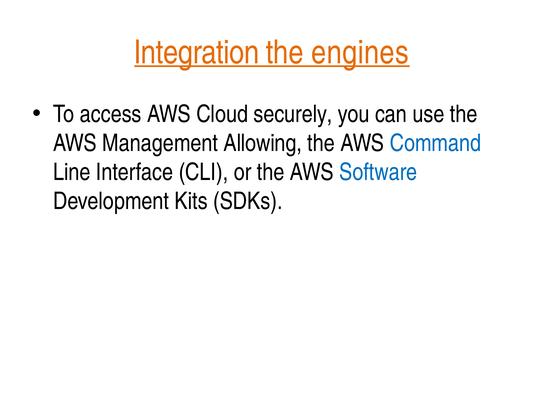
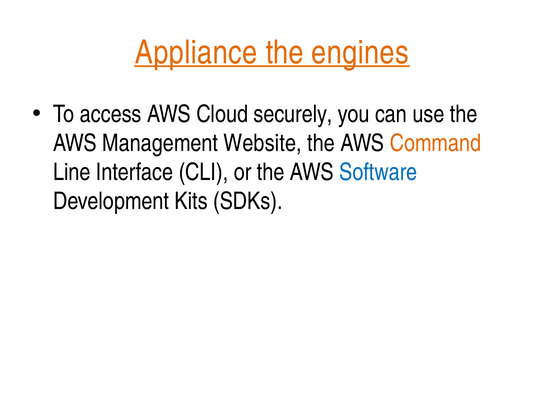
Integration: Integration -> Appliance
Allowing: Allowing -> Website
Command colour: blue -> orange
